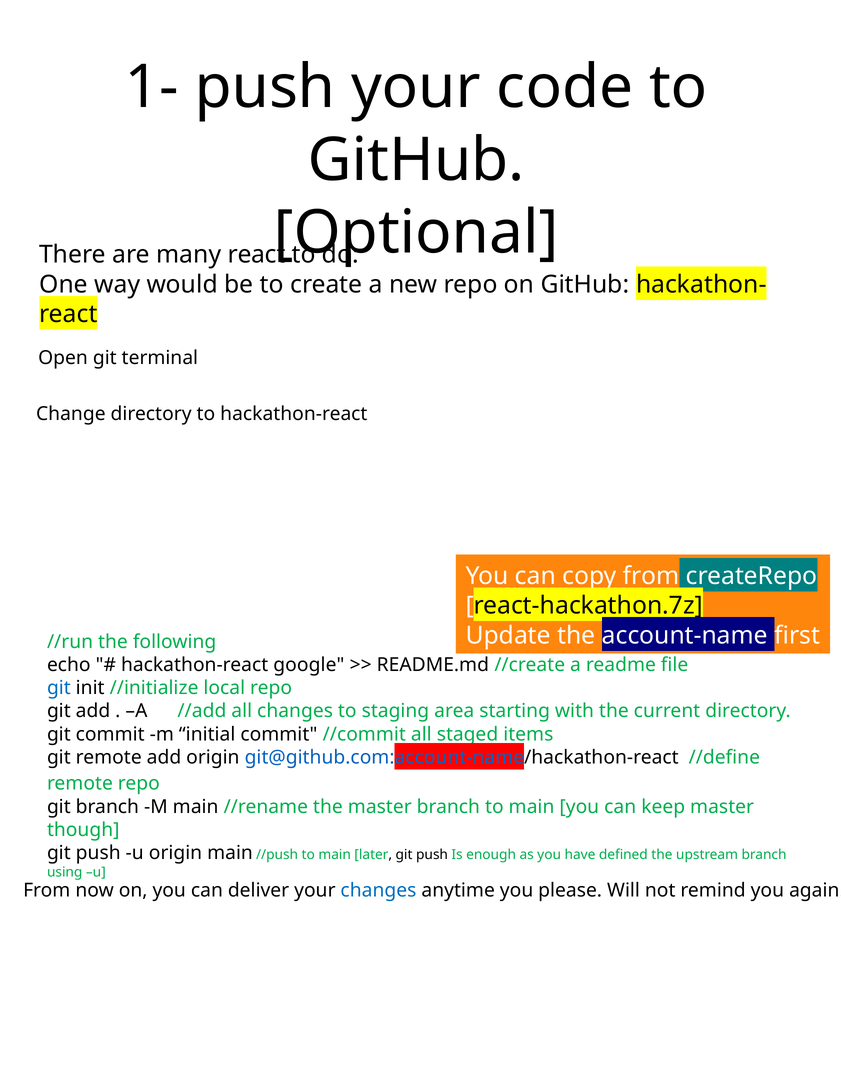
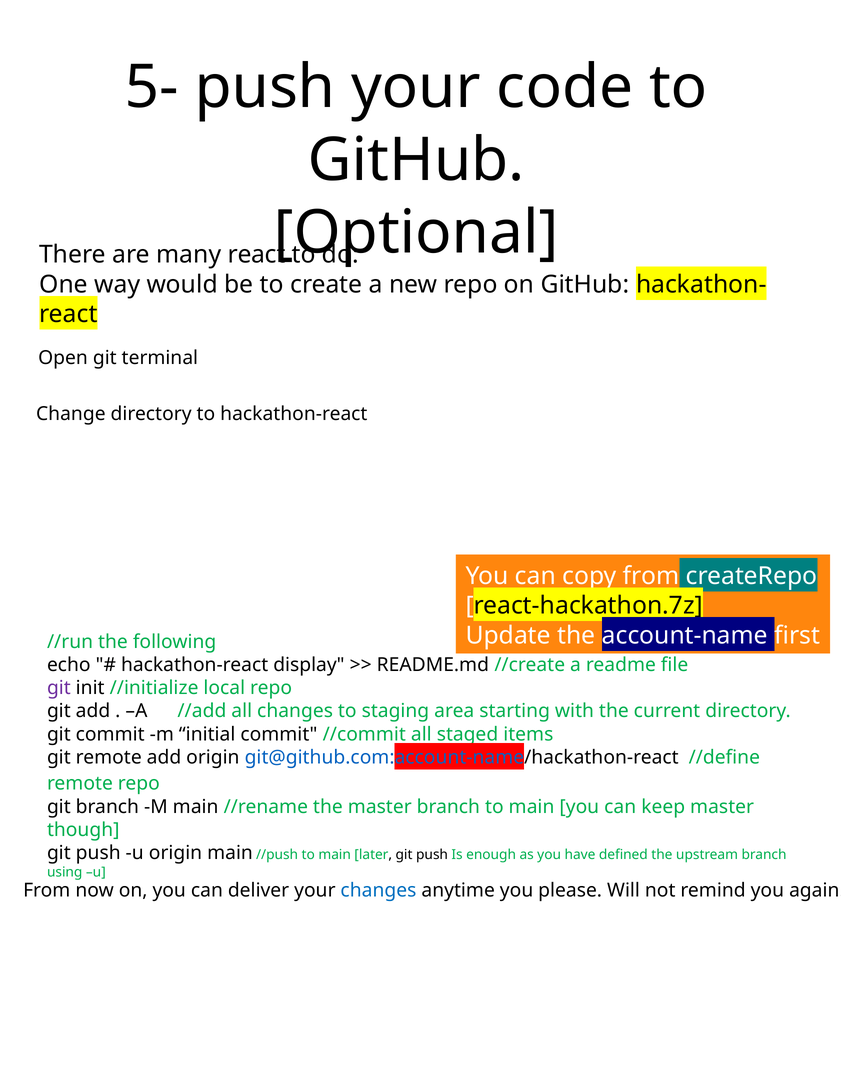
1-: 1- -> 5-
google: google -> display
git at (59, 688) colour: blue -> purple
